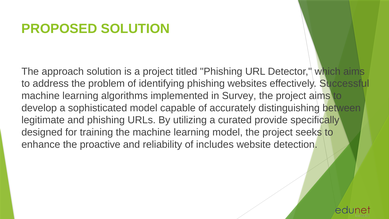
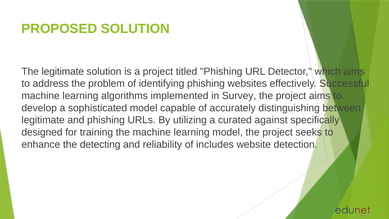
The approach: approach -> legitimate
provide: provide -> against
proactive: proactive -> detecting
